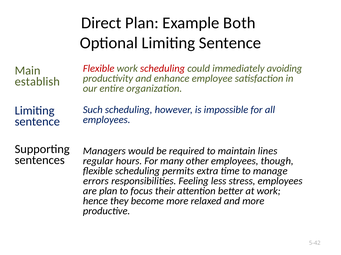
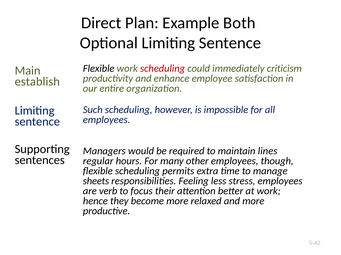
Flexible at (99, 69) colour: red -> black
avoiding: avoiding -> criticism
errors: errors -> sheets
are plan: plan -> verb
